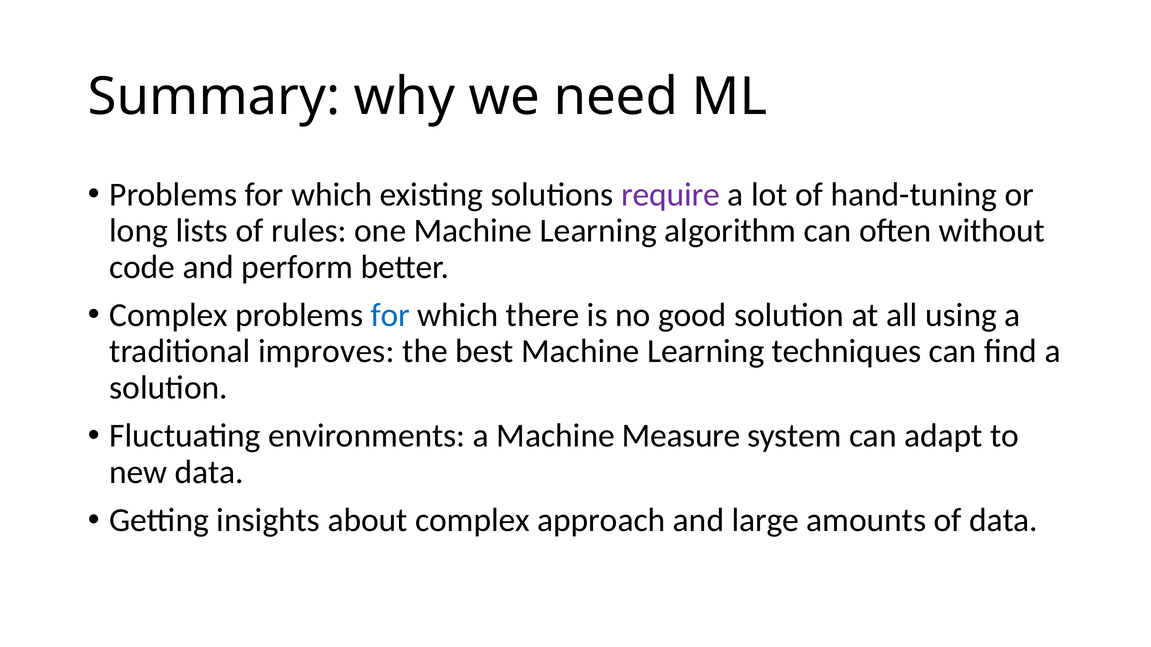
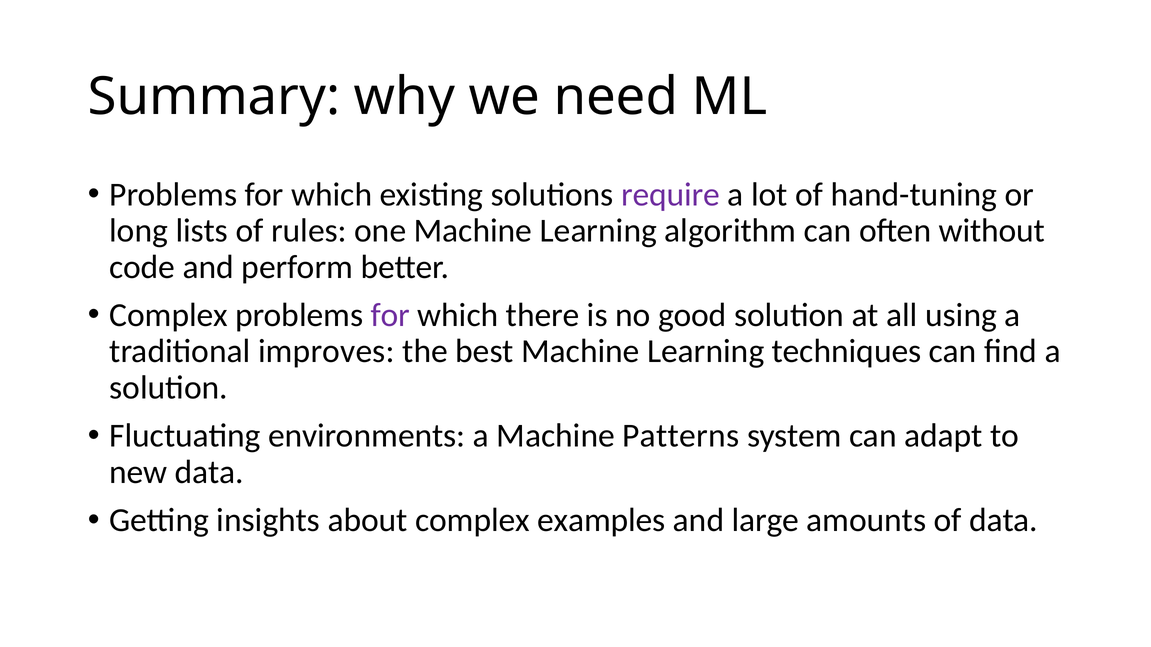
for at (390, 315) colour: blue -> purple
Measure: Measure -> Patterns
approach: approach -> examples
